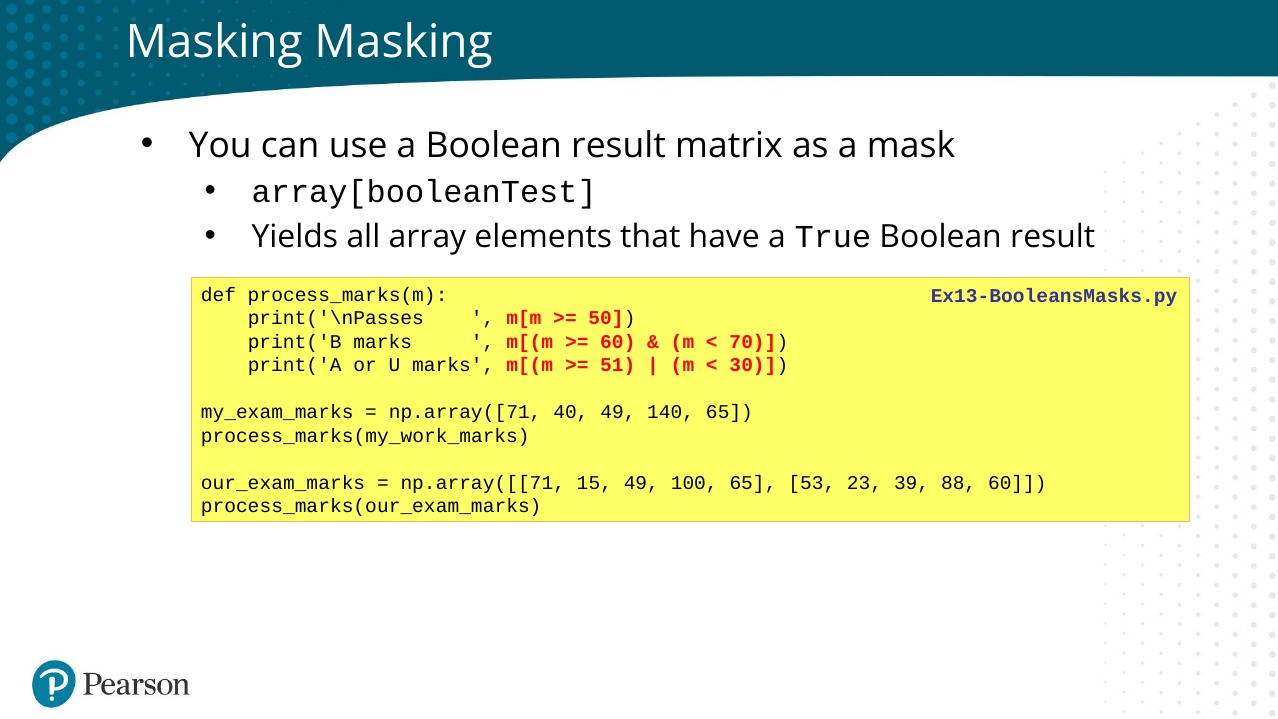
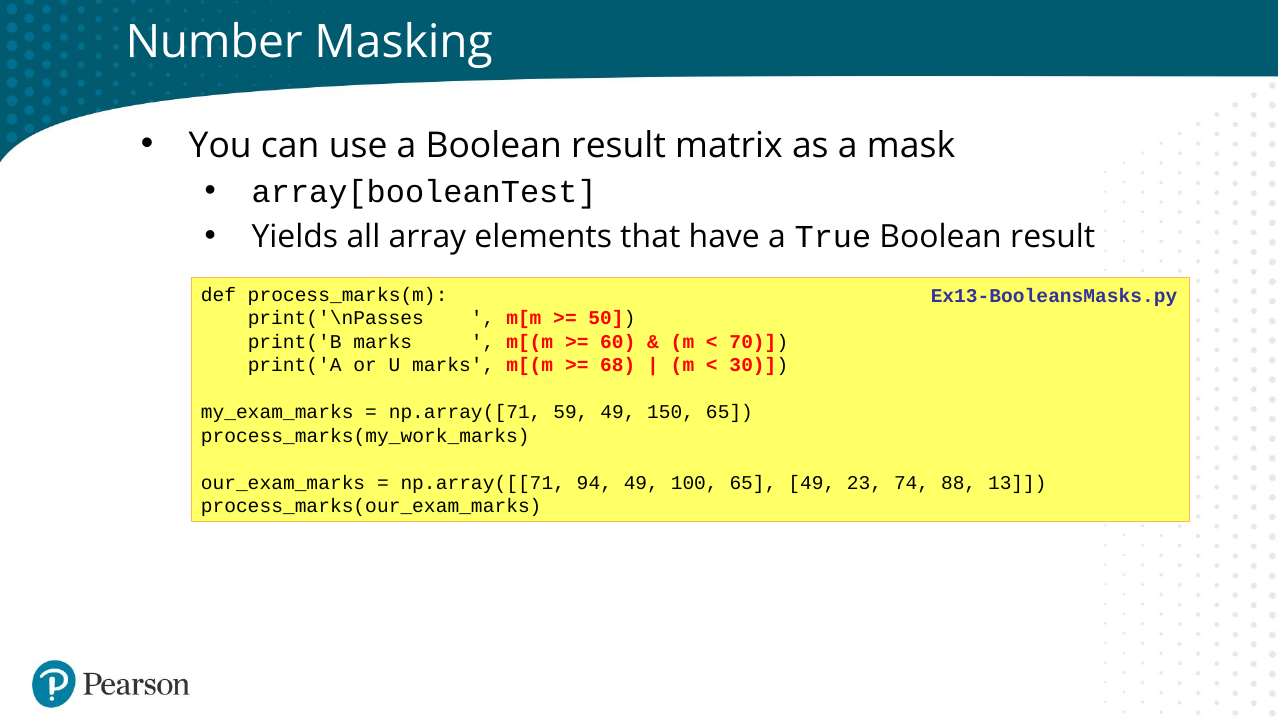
Masking at (214, 42): Masking -> Number
51: 51 -> 68
40: 40 -> 59
140: 140 -> 150
15: 15 -> 94
65 53: 53 -> 49
39: 39 -> 74
88 60: 60 -> 13
